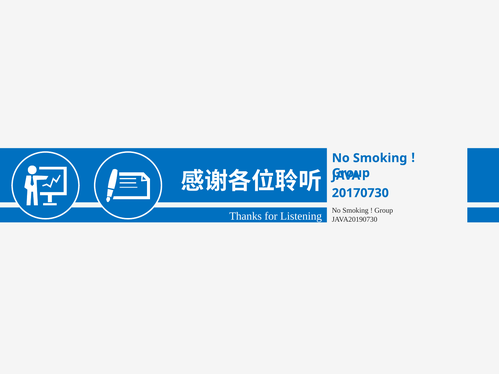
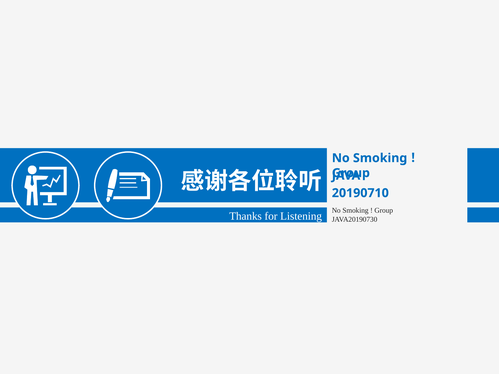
20170730: 20170730 -> 20190710
